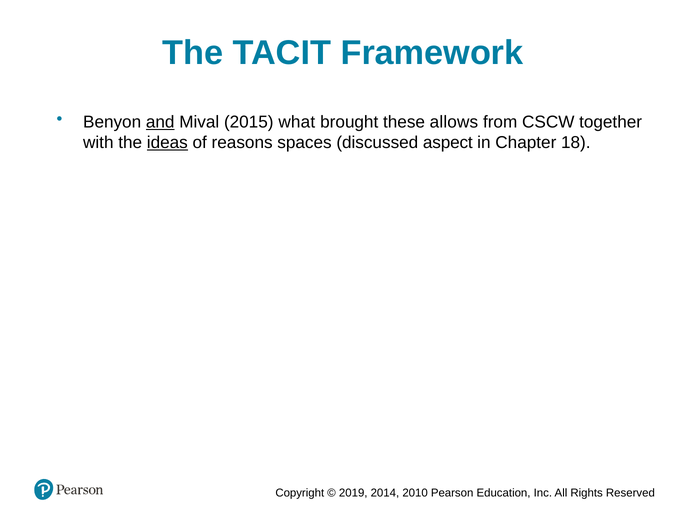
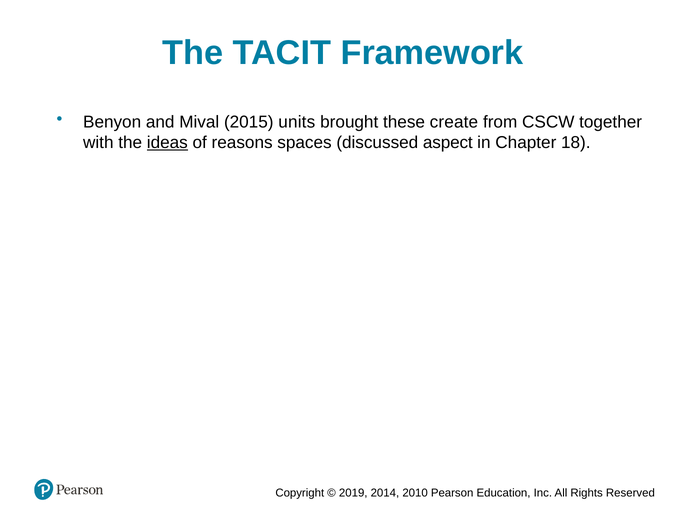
and underline: present -> none
what: what -> units
allows: allows -> create
